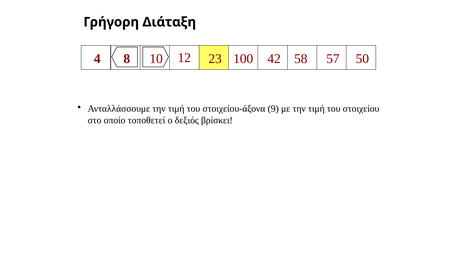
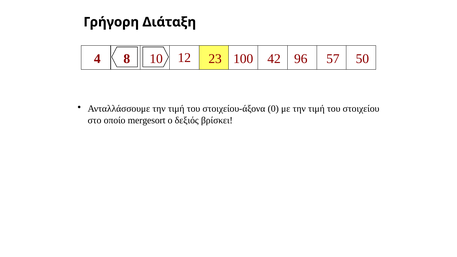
58: 58 -> 96
9: 9 -> 0
τοποθετεί: τοποθετεί -> mergesort
